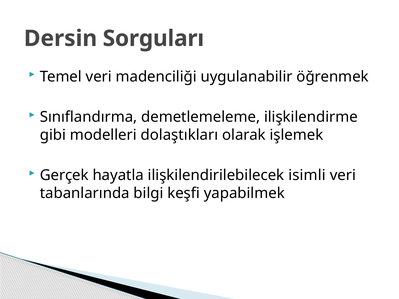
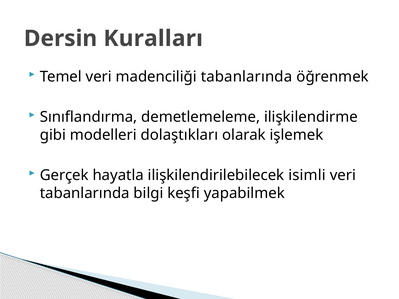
Sorguları: Sorguları -> Kuralları
madenciliği uygulanabilir: uygulanabilir -> tabanlarında
